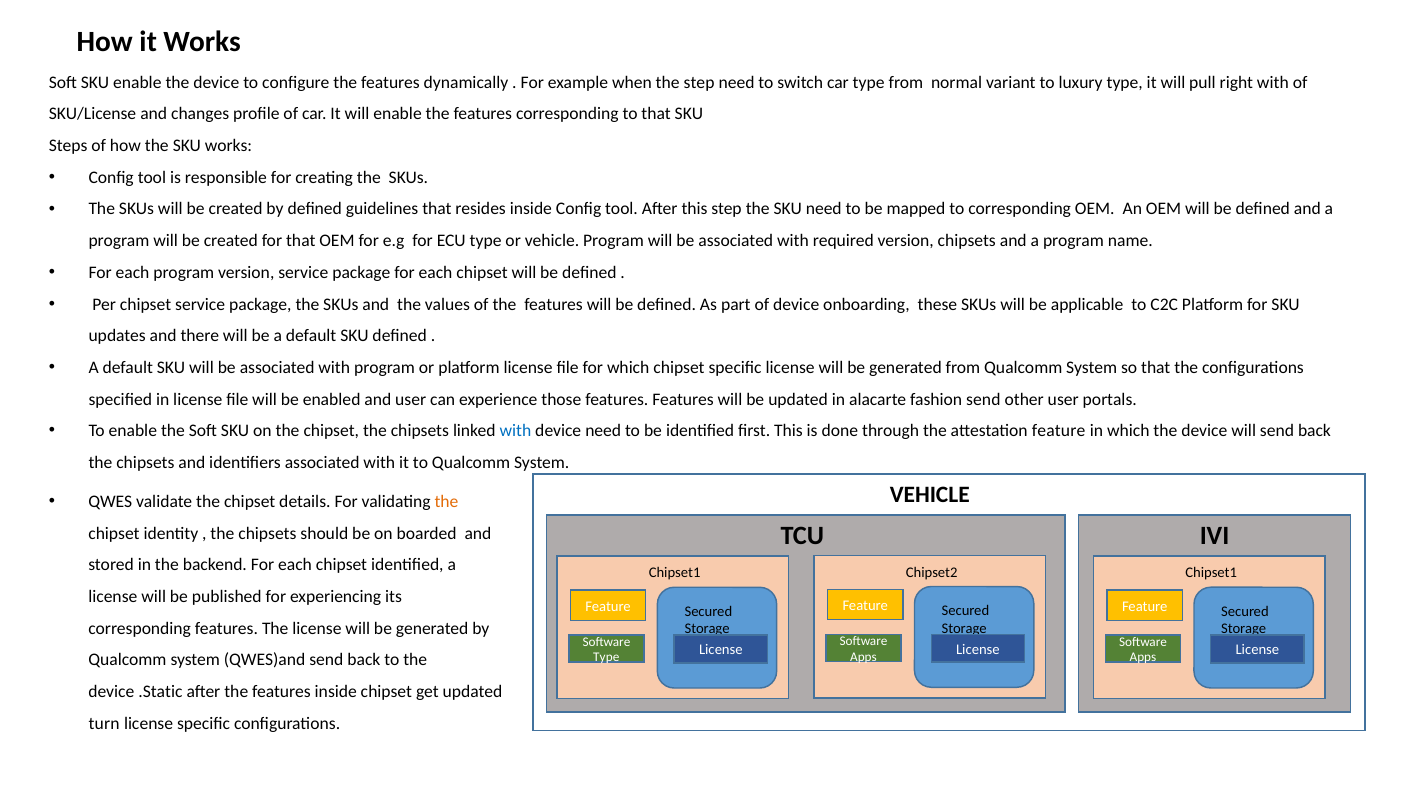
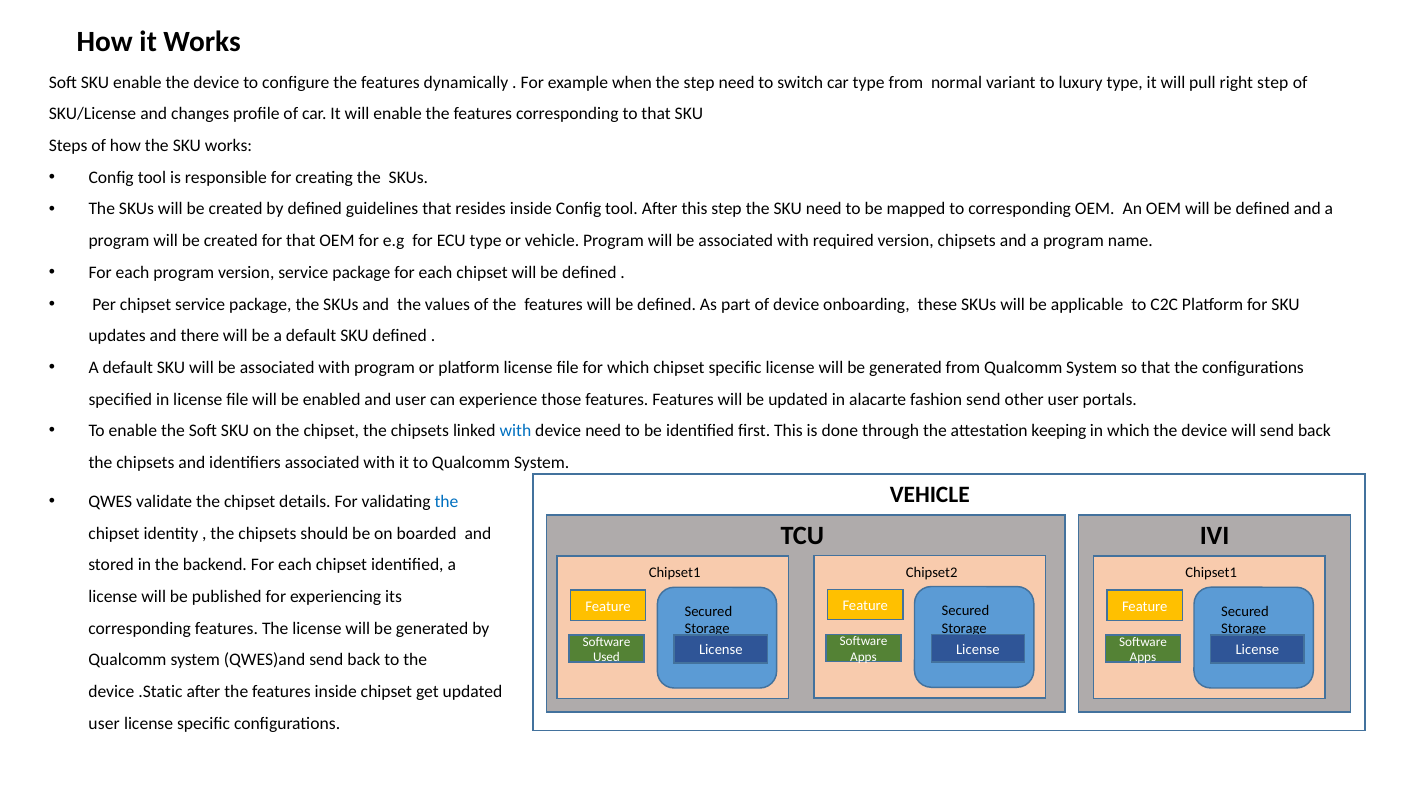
right with: with -> step
attestation feature: feature -> keeping
the at (447, 502) colour: orange -> blue
Type at (606, 658): Type -> Used
turn at (104, 723): turn -> user
